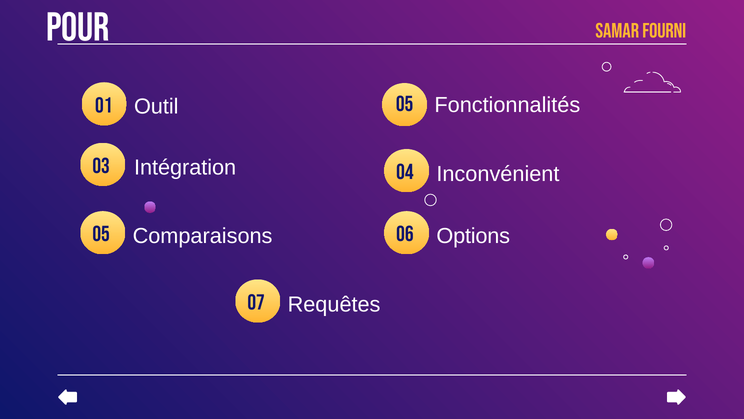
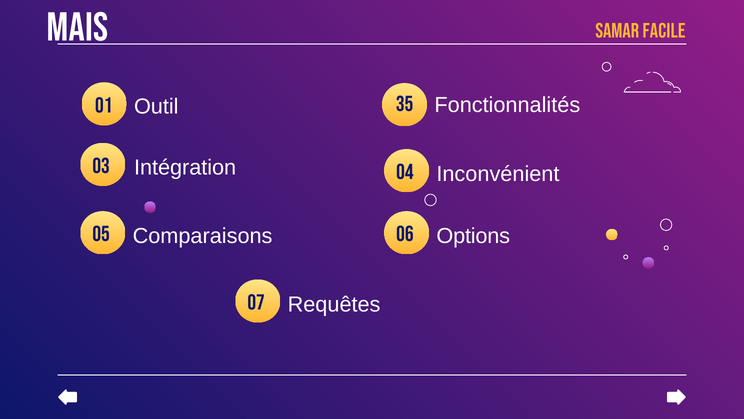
Pour: Pour -> Mais
Fourni: Fourni -> Facile
01 05: 05 -> 35
